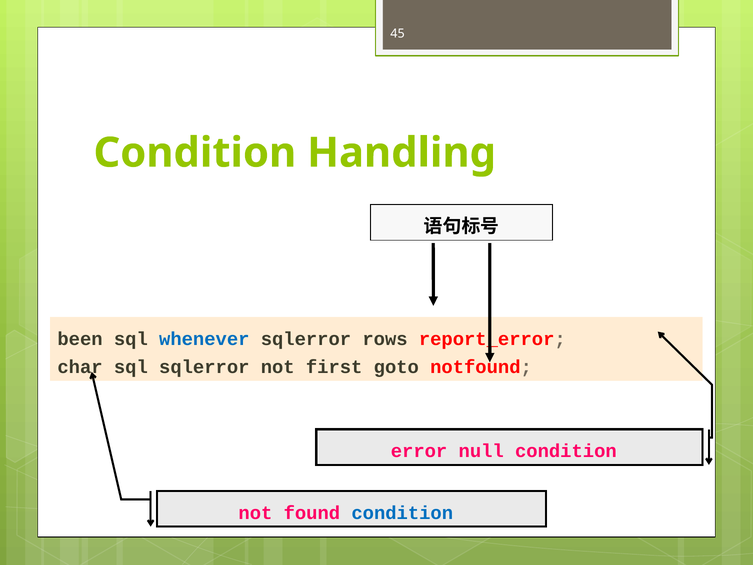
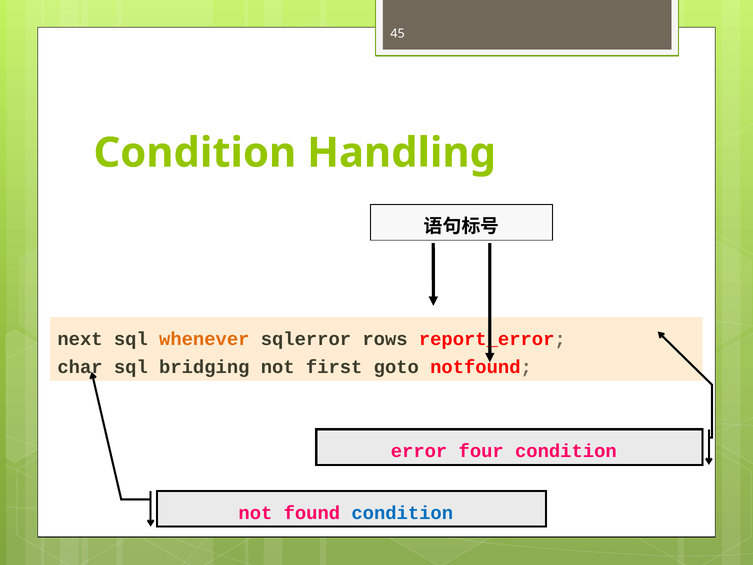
been: been -> next
whenever colour: blue -> orange
sql sqlerror: sqlerror -> bridging
null: null -> four
